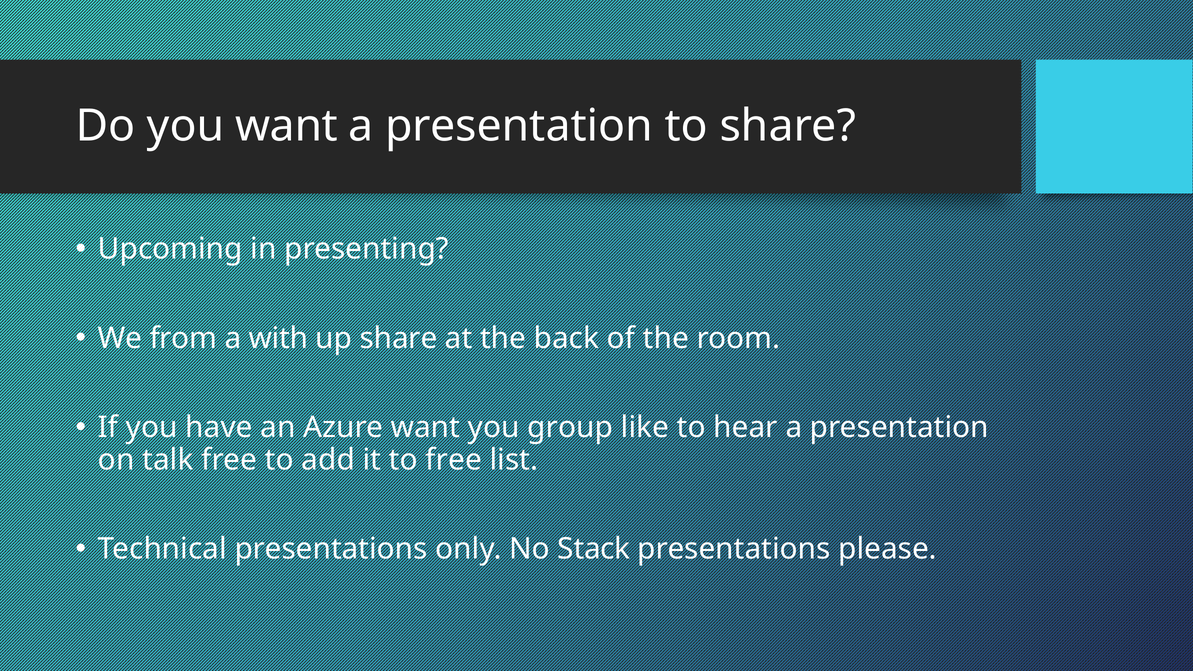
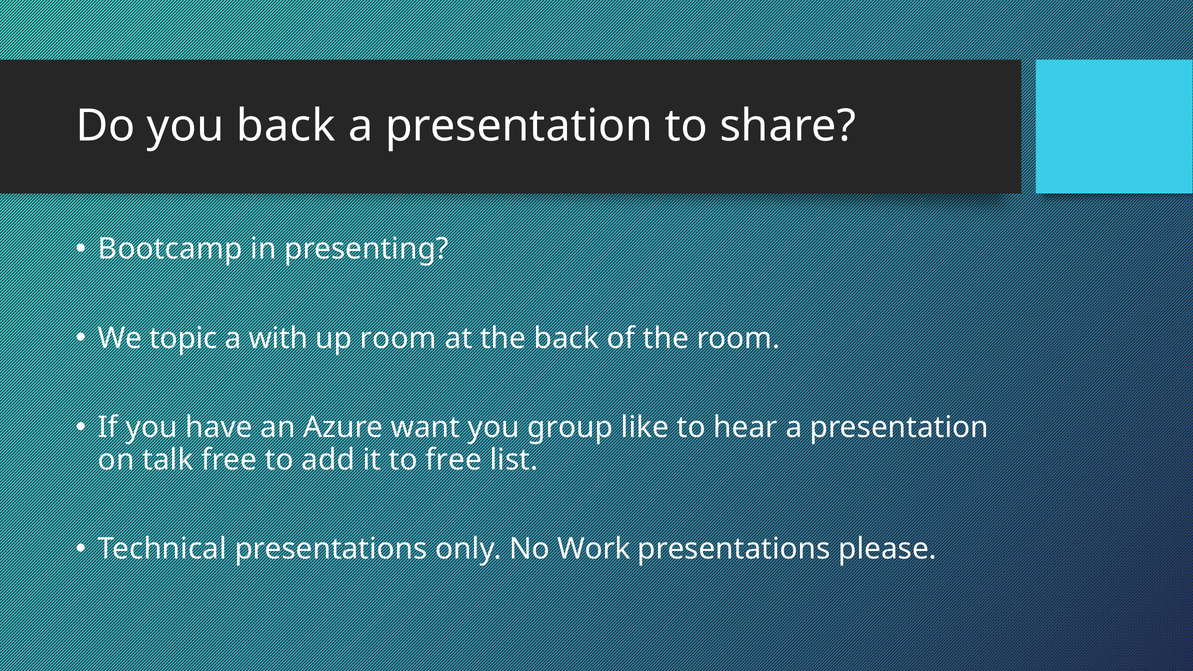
you want: want -> back
Upcoming: Upcoming -> Bootcamp
from: from -> topic
up share: share -> room
Stack: Stack -> Work
